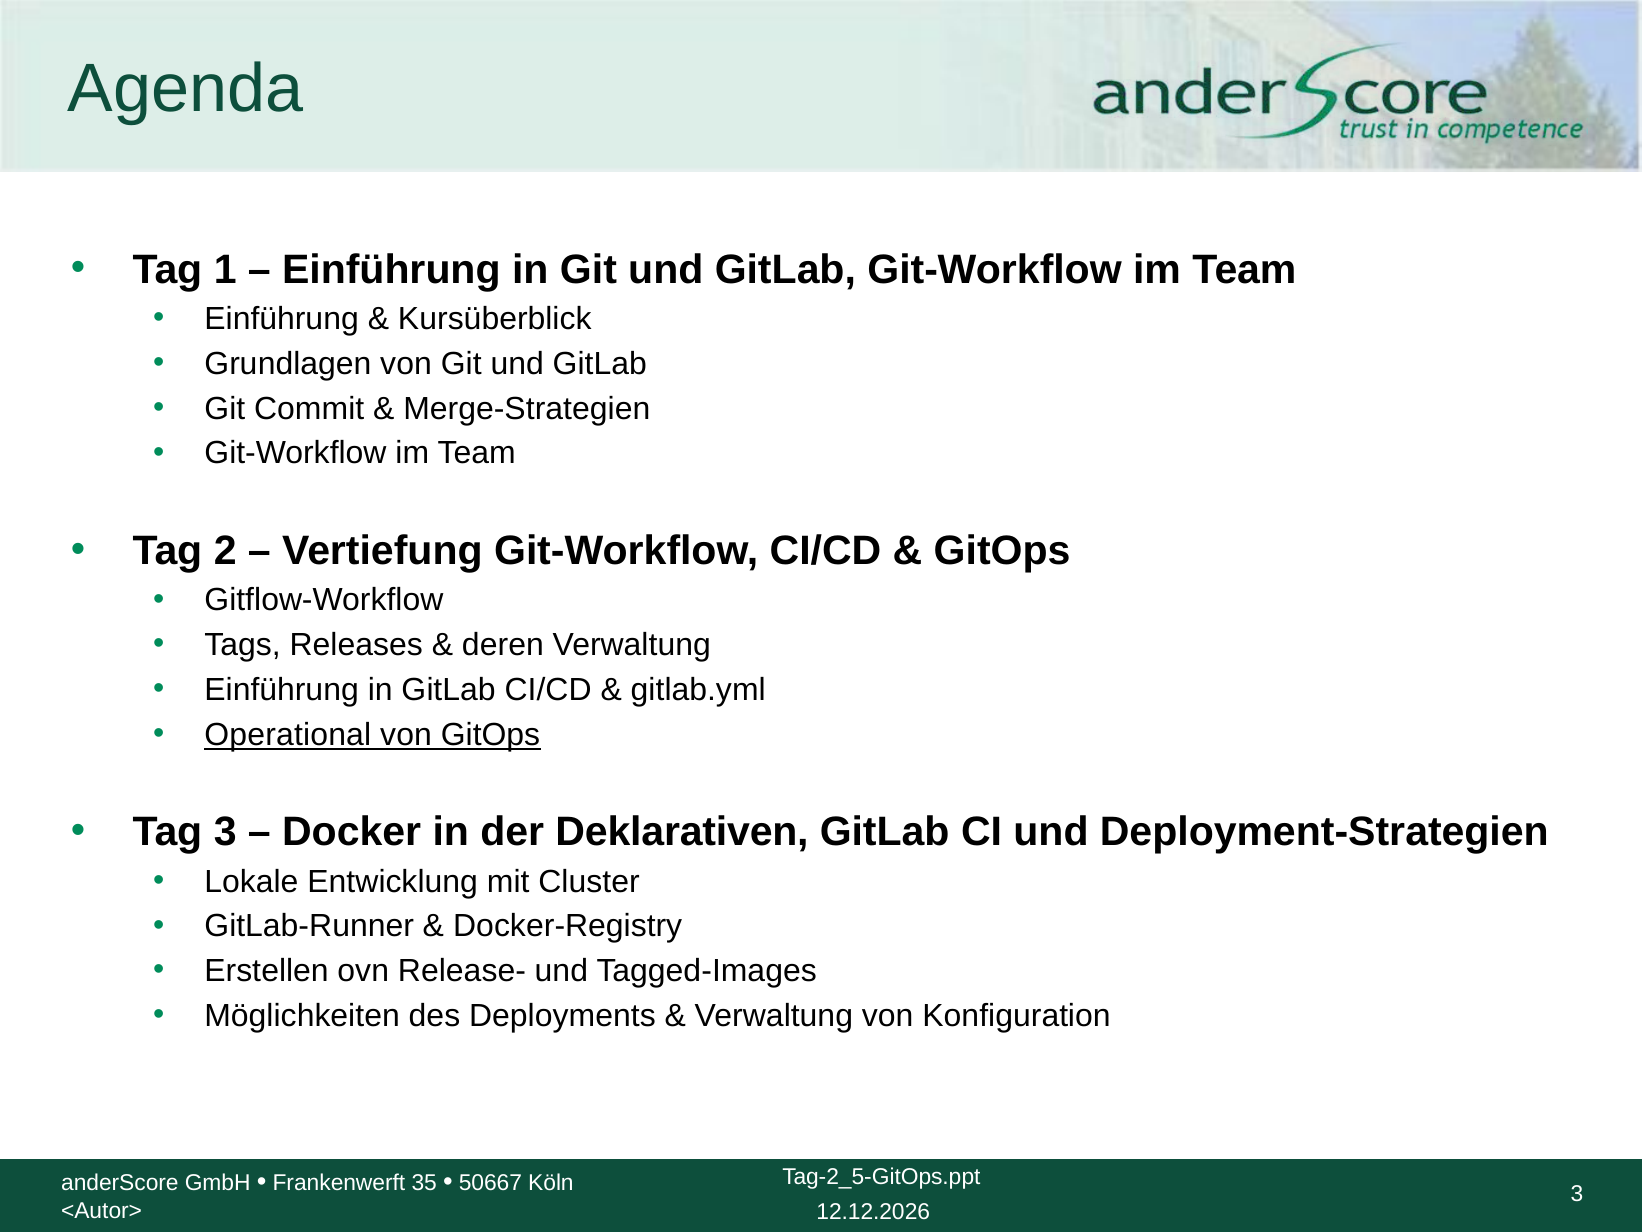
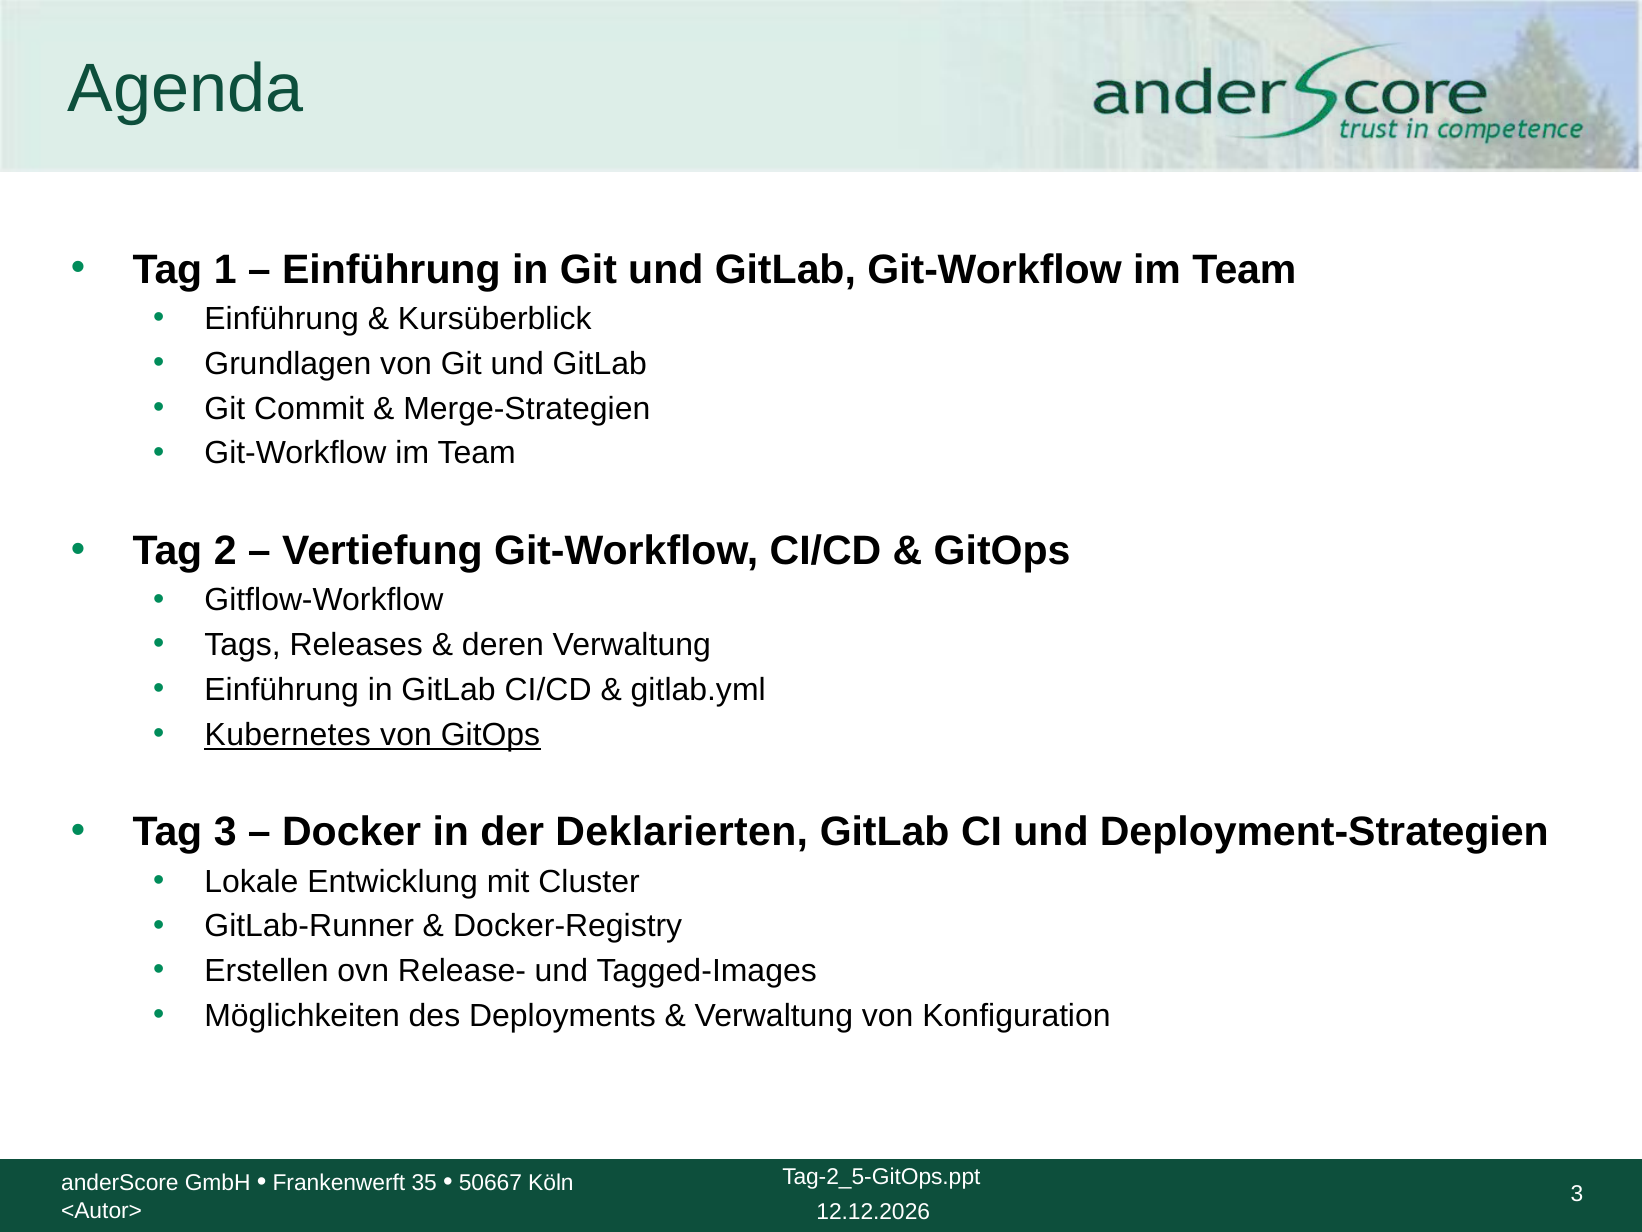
Operational: Operational -> Kubernetes
Deklarativen: Deklarativen -> Deklarierten
